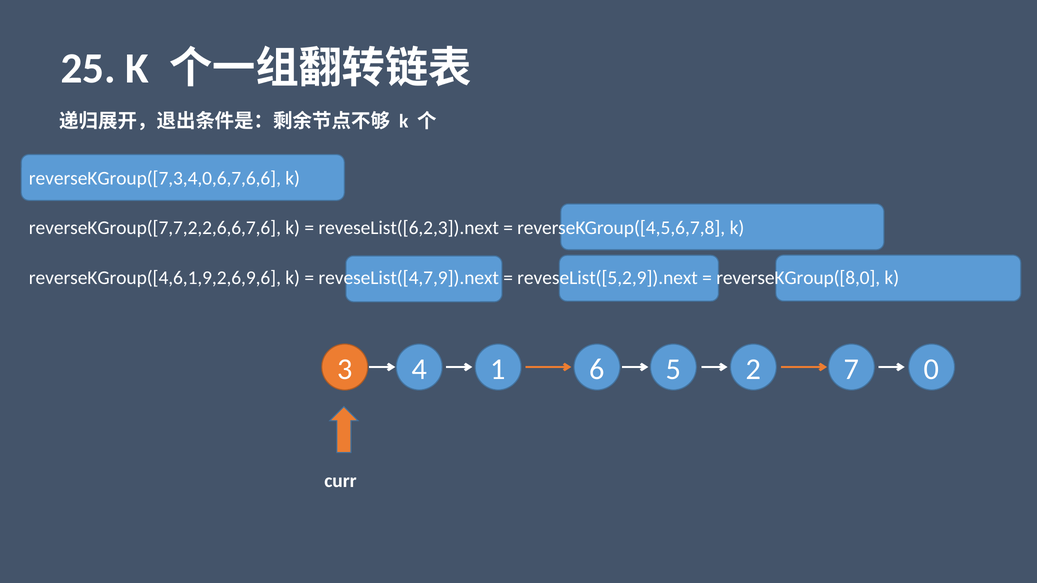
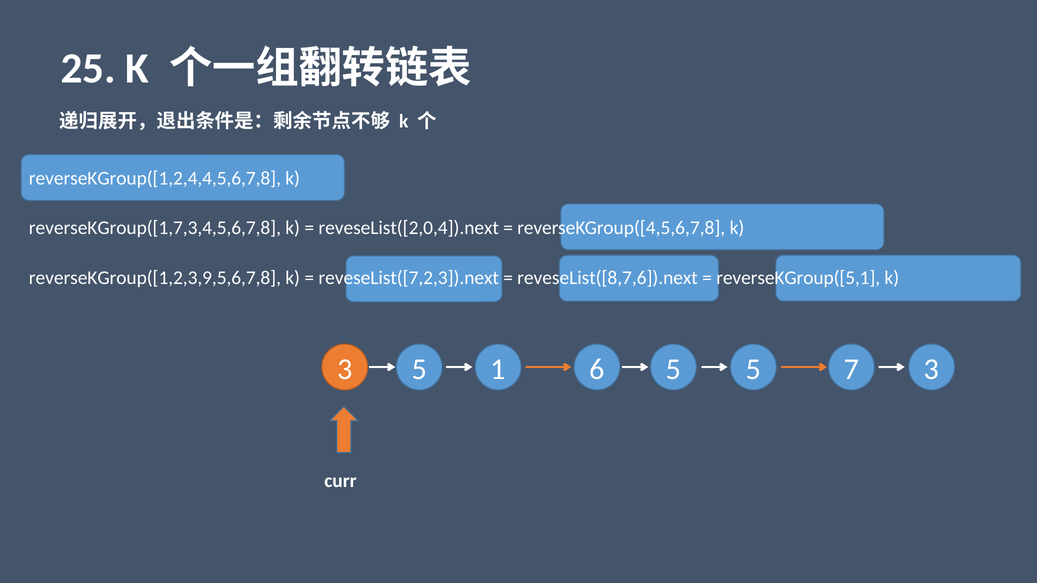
reverseKGroup([7,3,4,0,6,7,6,6: reverseKGroup([7,3,4,0,6,7,6,6 -> reverseKGroup([1,2,4,4,5,6,7,8
reverseKGroup([7,7,2,2,6,6,7,6: reverseKGroup([7,7,2,2,6,6,7,6 -> reverseKGroup([1,7,3,4,5,6,7,8
reveseList([6,2,3]).next: reveseList([6,2,3]).next -> reveseList([2,0,4]).next
reverseKGroup([4,6,1,9,2,6,9,6: reverseKGroup([4,6,1,9,2,6,9,6 -> reverseKGroup([1,2,3,9,5,6,7,8
reveseList([4,7,9]).next: reveseList([4,7,9]).next -> reveseList([7,2,3]).next
reveseList([5,2,9]).next: reveseList([5,2,9]).next -> reveseList([8,7,6]).next
reverseKGroup([8,0: reverseKGroup([8,0 -> reverseKGroup([5,1
3 4: 4 -> 5
5 2: 2 -> 5
7 0: 0 -> 3
